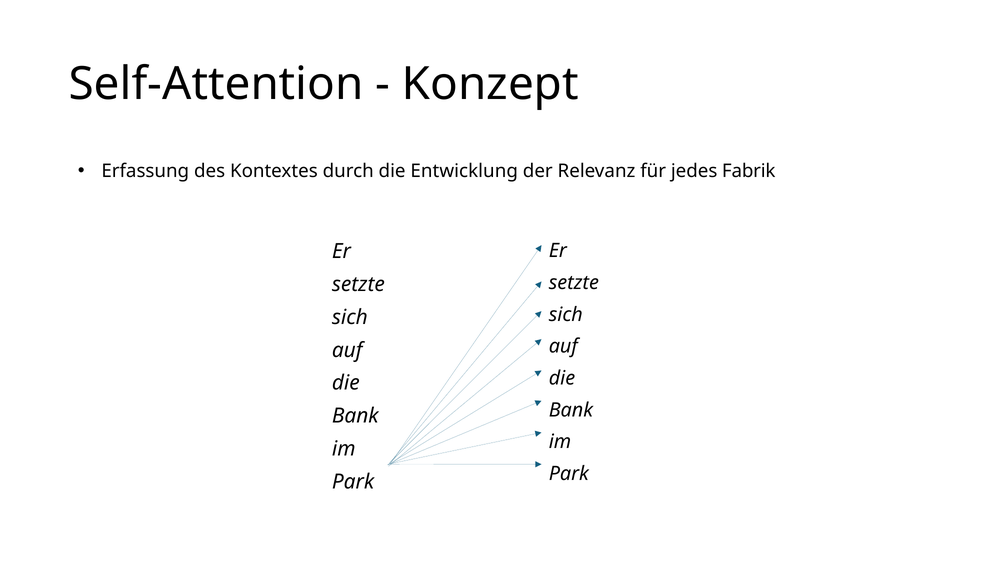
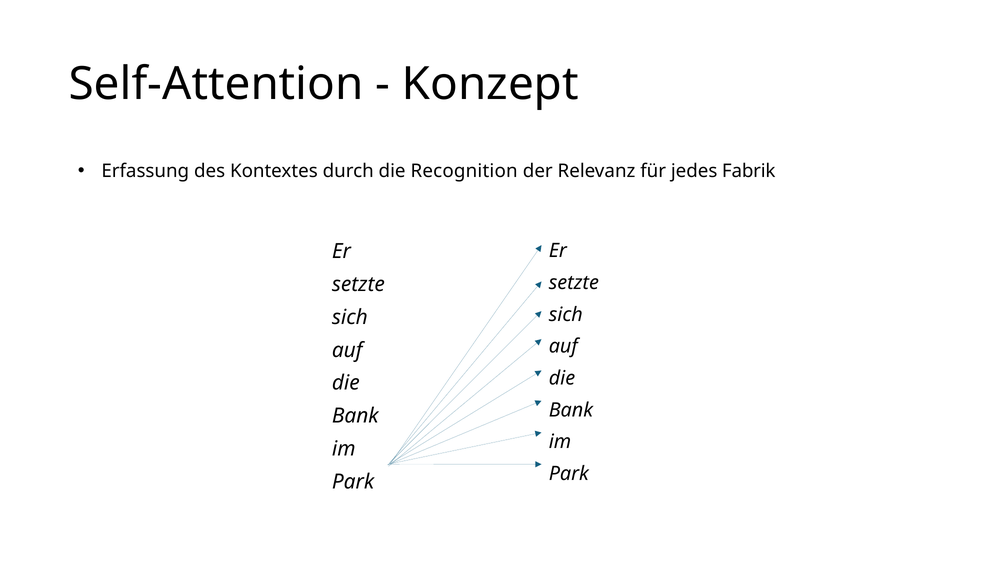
Entwicklung: Entwicklung -> Recognition
